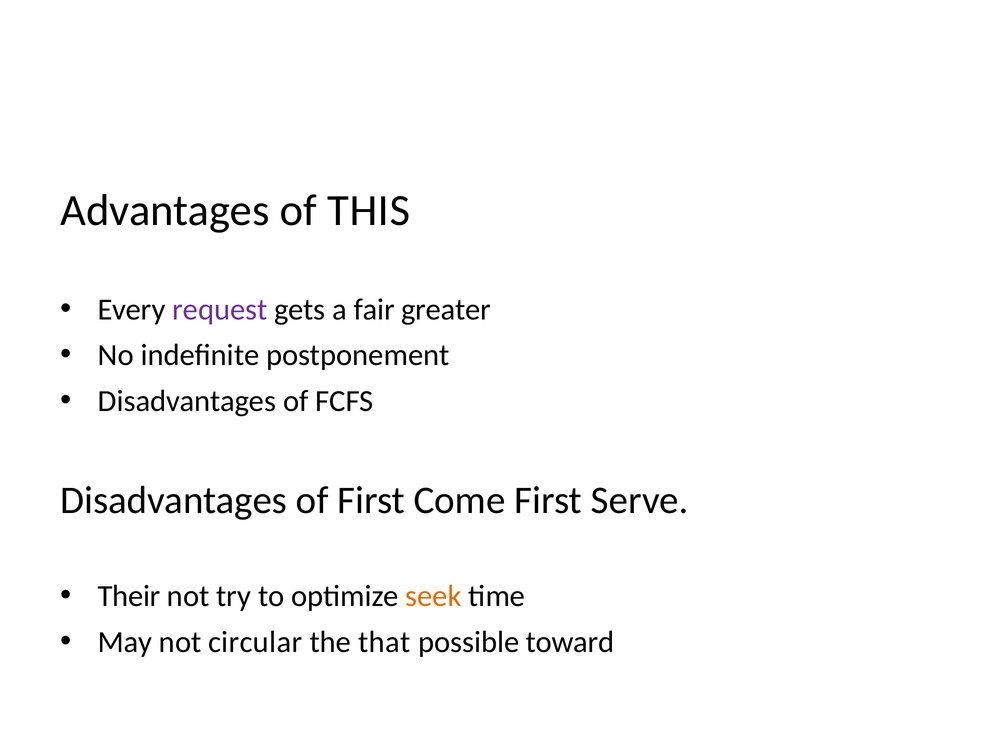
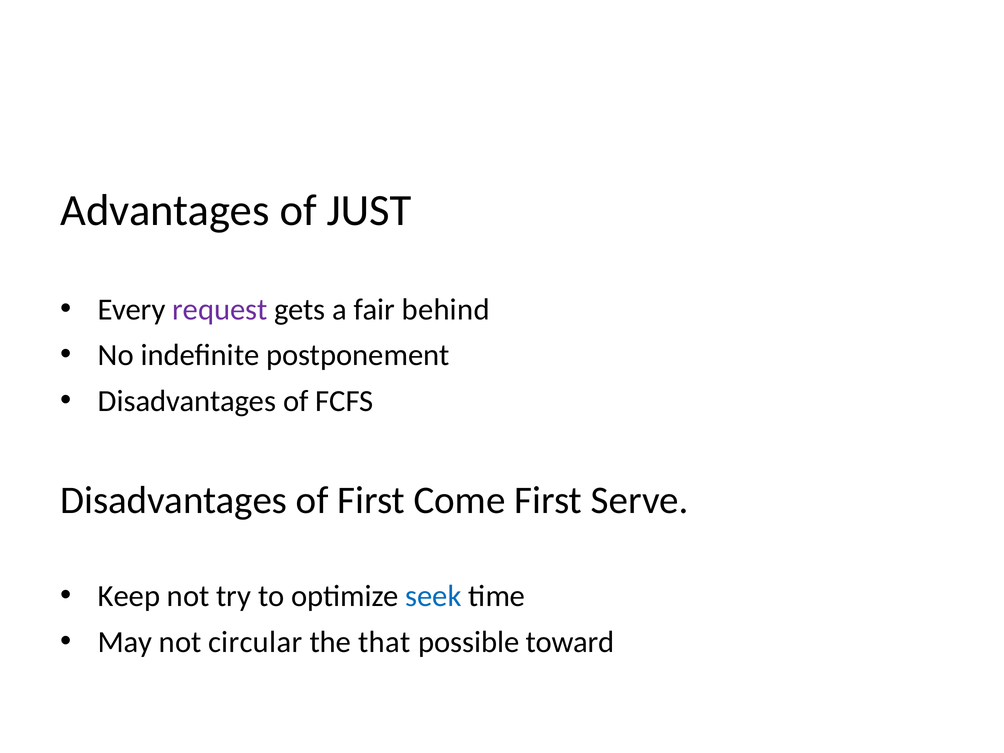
THIS: THIS -> JUST
greater: greater -> behind
Their: Their -> Keep
seek colour: orange -> blue
